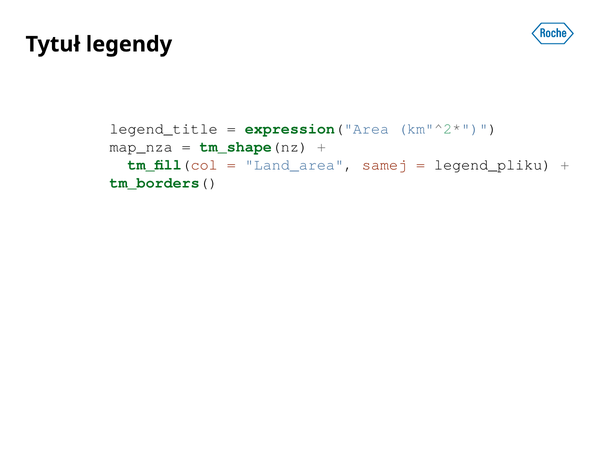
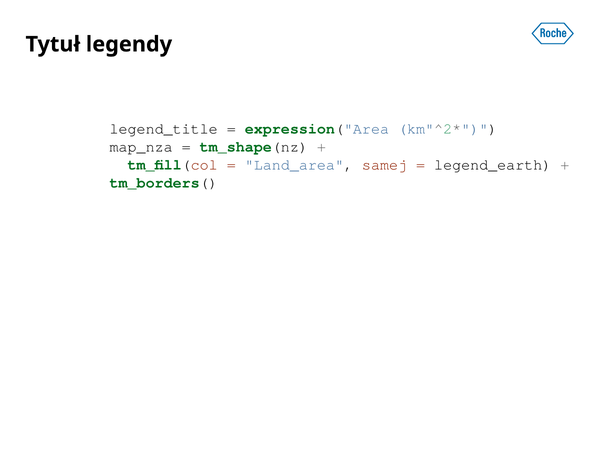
legend_pliku: legend_pliku -> legend_earth
